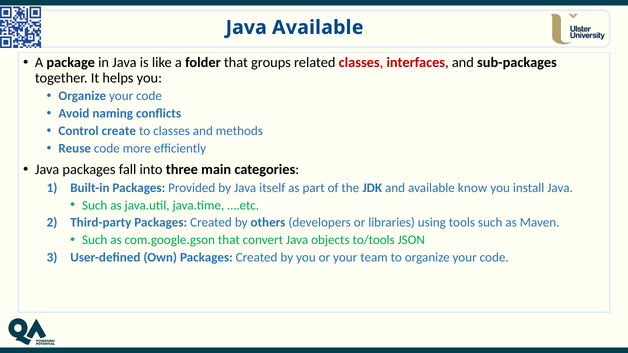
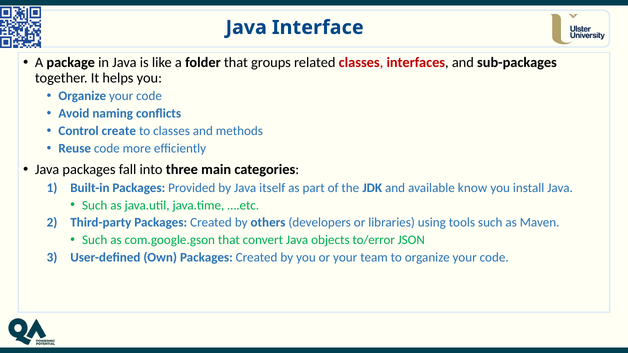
Java Available: Available -> Interface
to/tools: to/tools -> to/error
